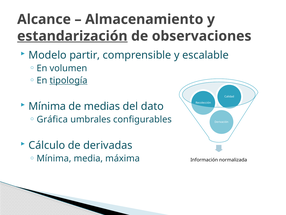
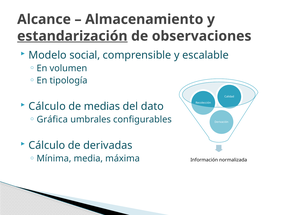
partir: partir -> social
tipología underline: present -> none
Mínima at (47, 106): Mínima -> Cálculo
